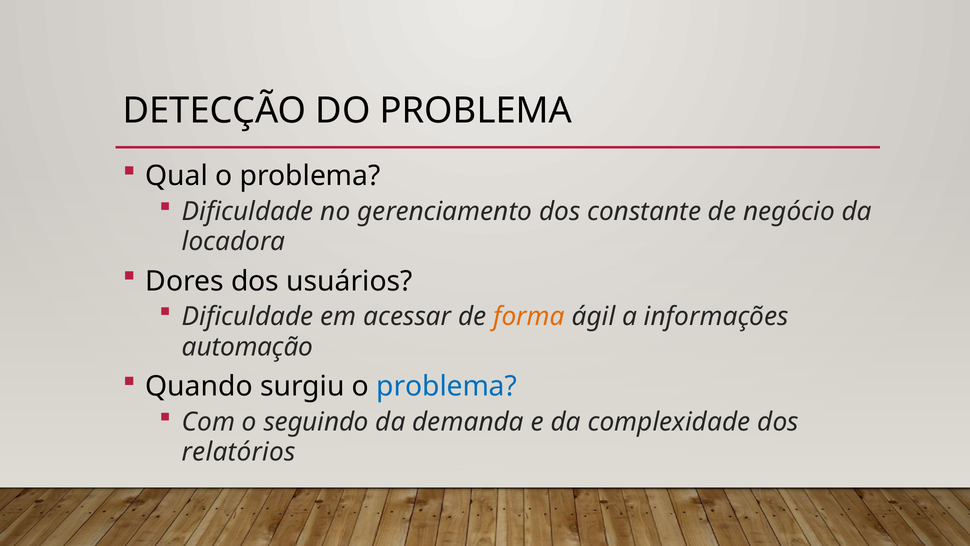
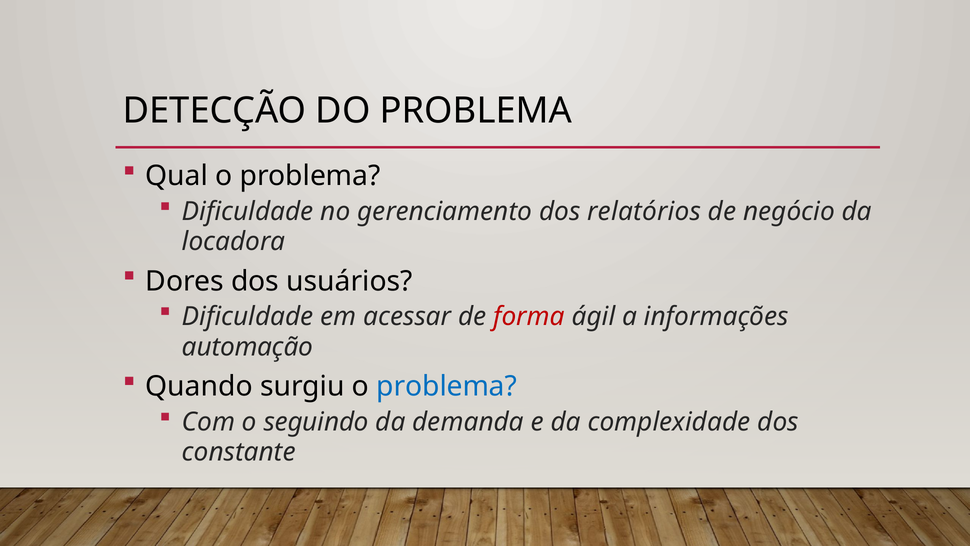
constante: constante -> relatórios
forma colour: orange -> red
relatórios: relatórios -> constante
